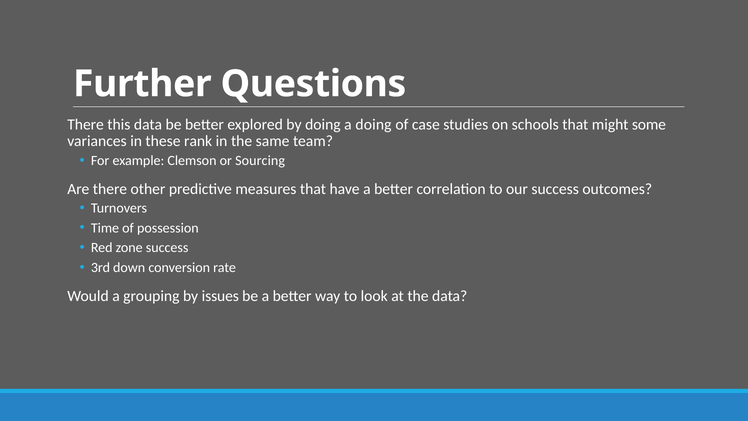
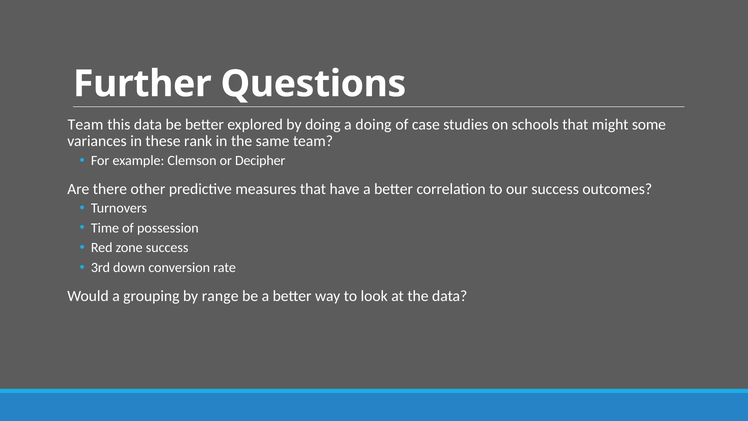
There at (86, 124): There -> Team
Sourcing: Sourcing -> Decipher
issues: issues -> range
